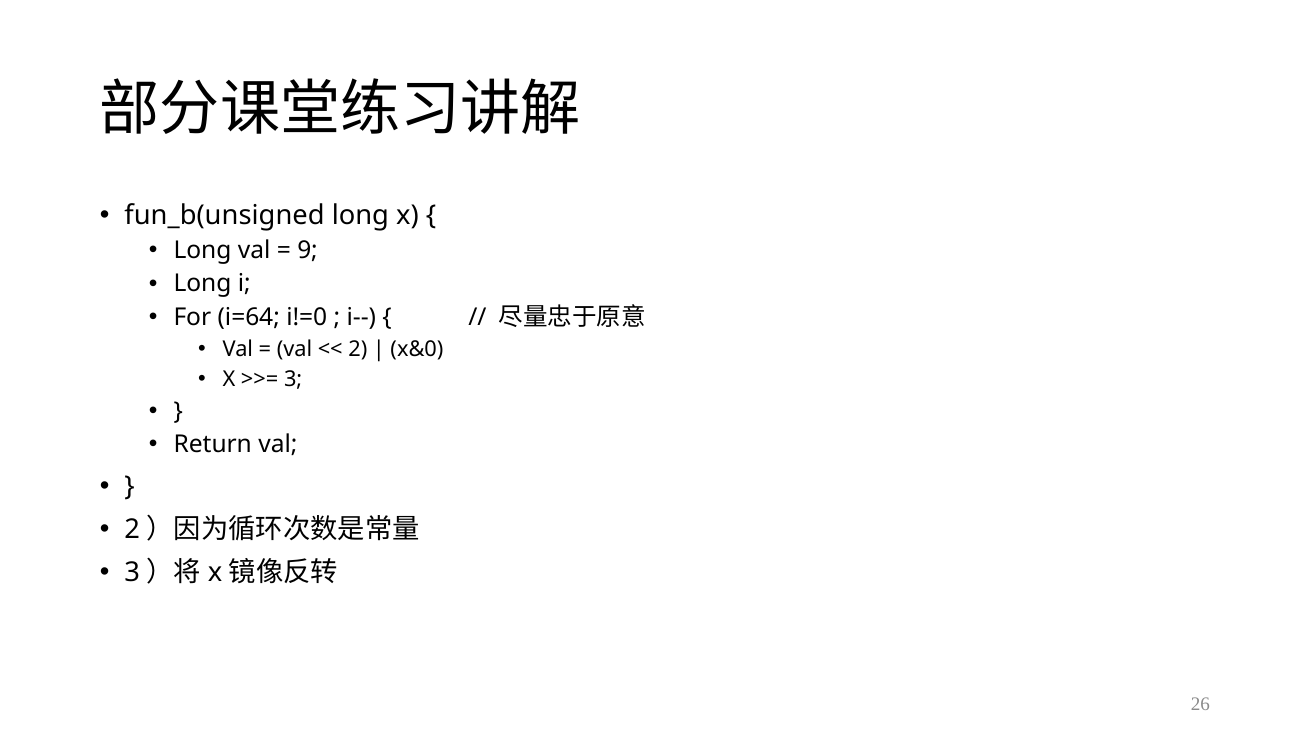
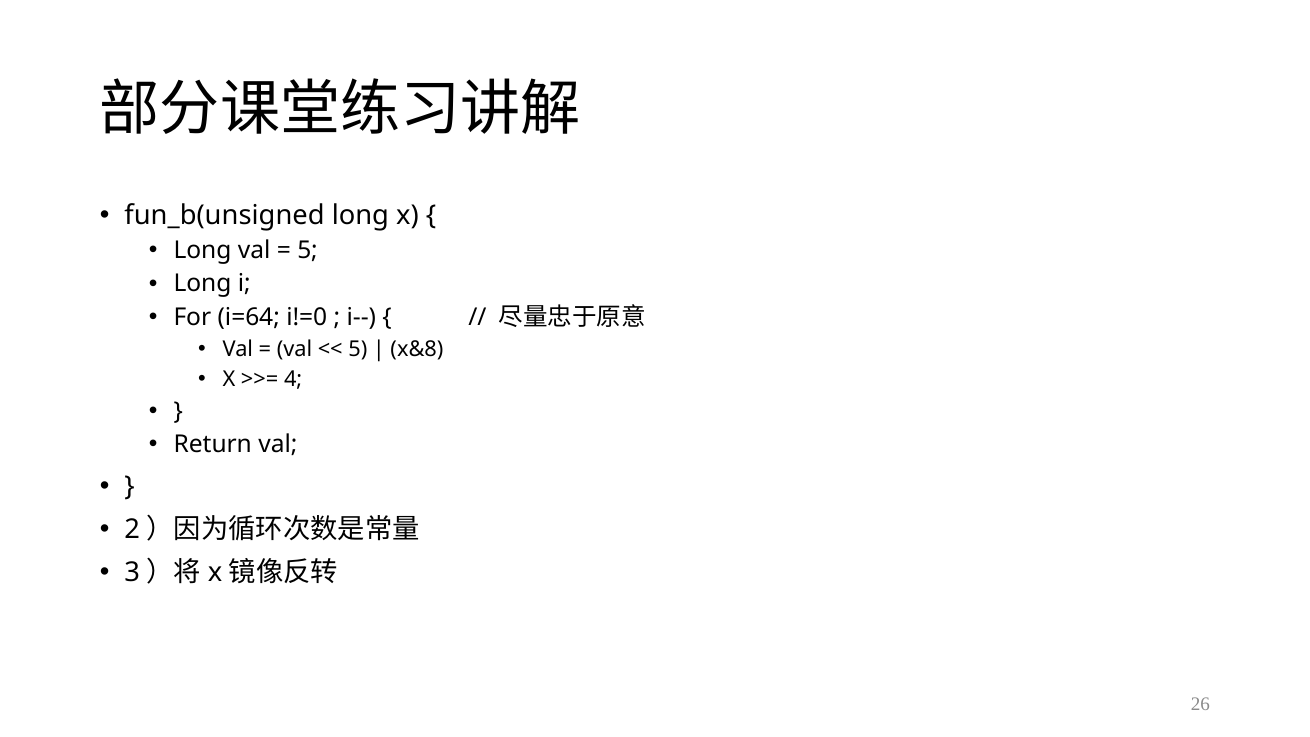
9 at (308, 250): 9 -> 5
2 at (358, 349): 2 -> 5
x&0: x&0 -> x&8
3 at (293, 379): 3 -> 4
